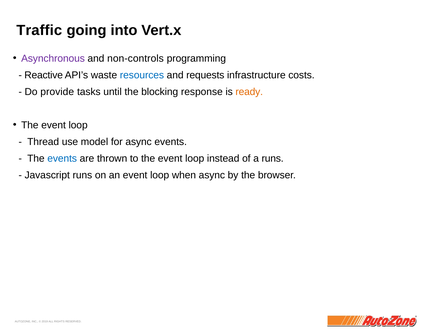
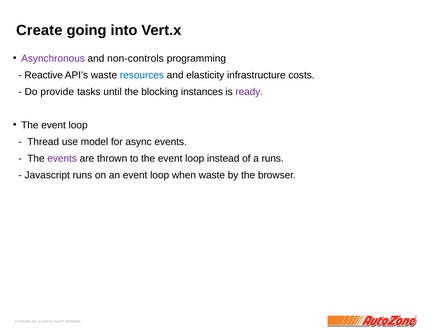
Traffic: Traffic -> Create
requests: requests -> elasticity
response: response -> instances
ready colour: orange -> purple
events at (62, 159) colour: blue -> purple
when async: async -> waste
